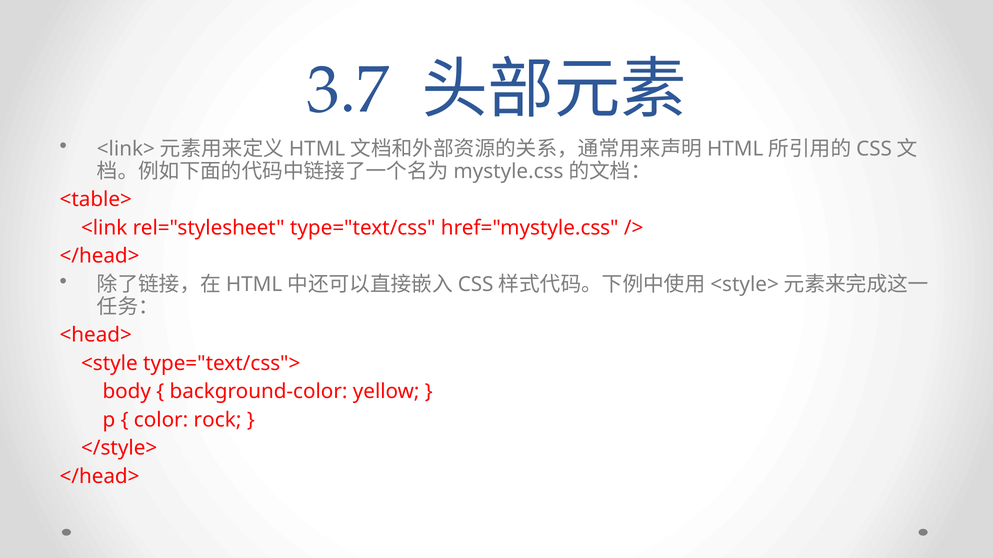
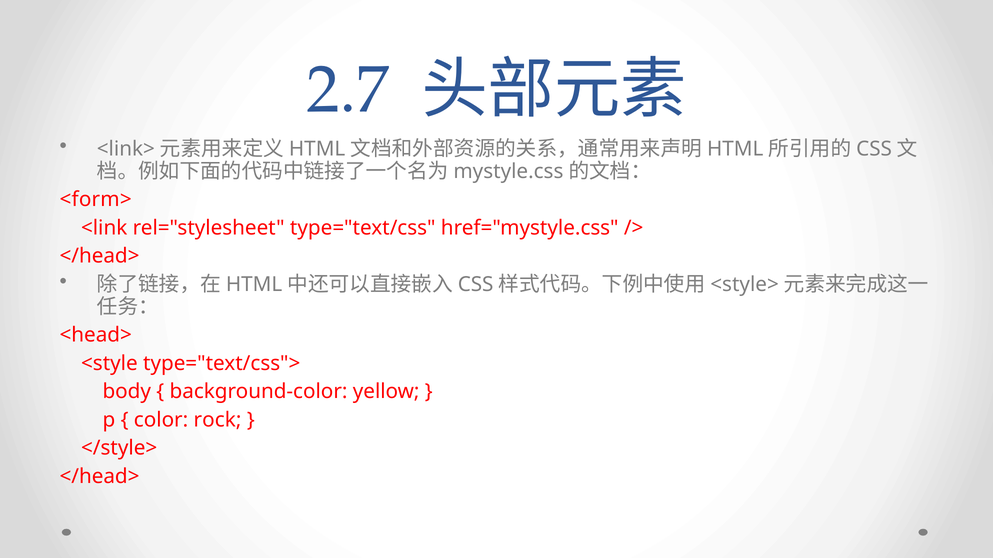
3.7: 3.7 -> 2.7
<table>: <table> -> <form>
